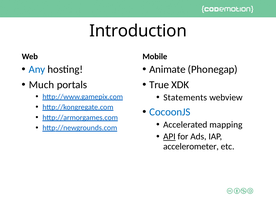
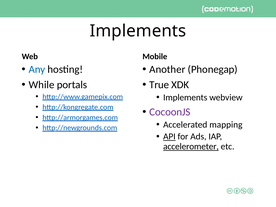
Introduction at (138, 31): Introduction -> Implements
Animate: Animate -> Another
Much: Much -> While
Statements at (185, 97): Statements -> Implements
CocoonJS colour: blue -> purple
accelerometer underline: none -> present
